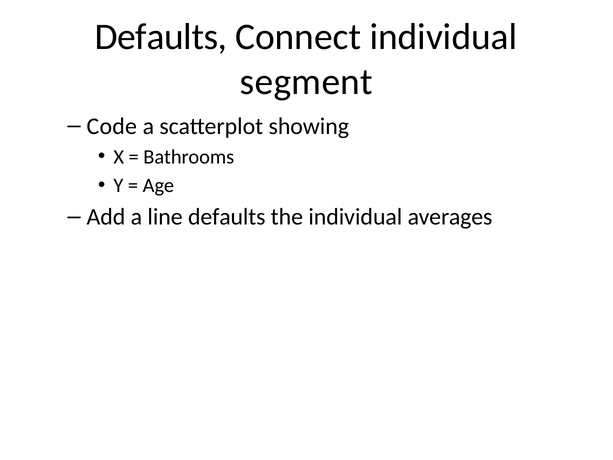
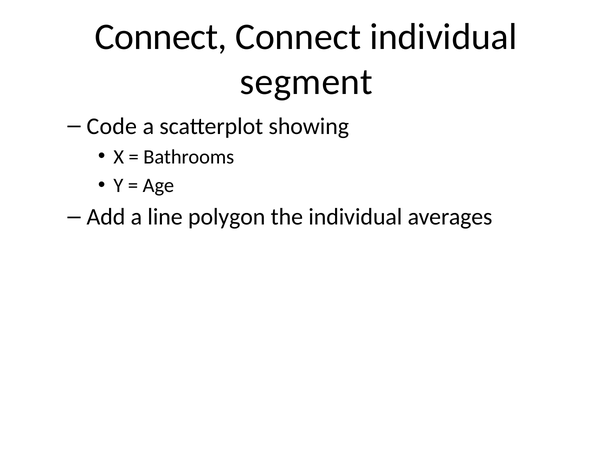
Defaults at (161, 37): Defaults -> Connect
line defaults: defaults -> polygon
